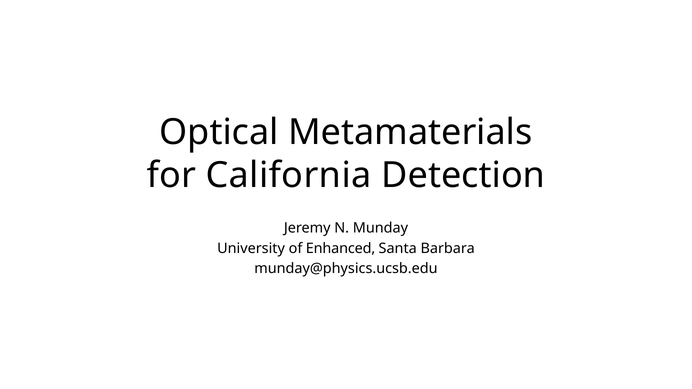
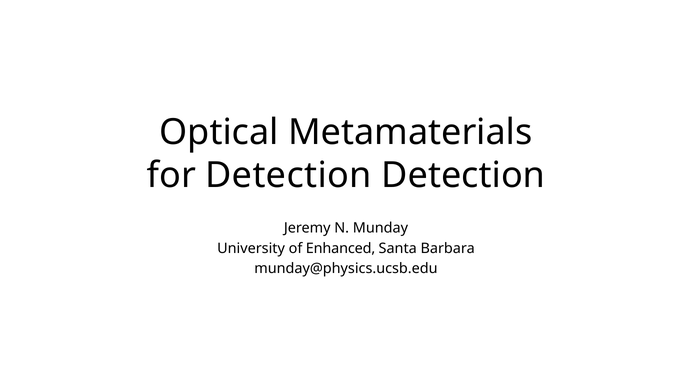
for California: California -> Detection
